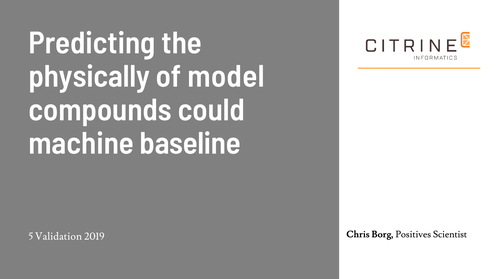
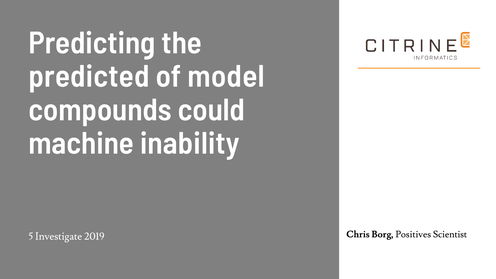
physically: physically -> predicted
baseline: baseline -> inability
Validation: Validation -> Investigate
